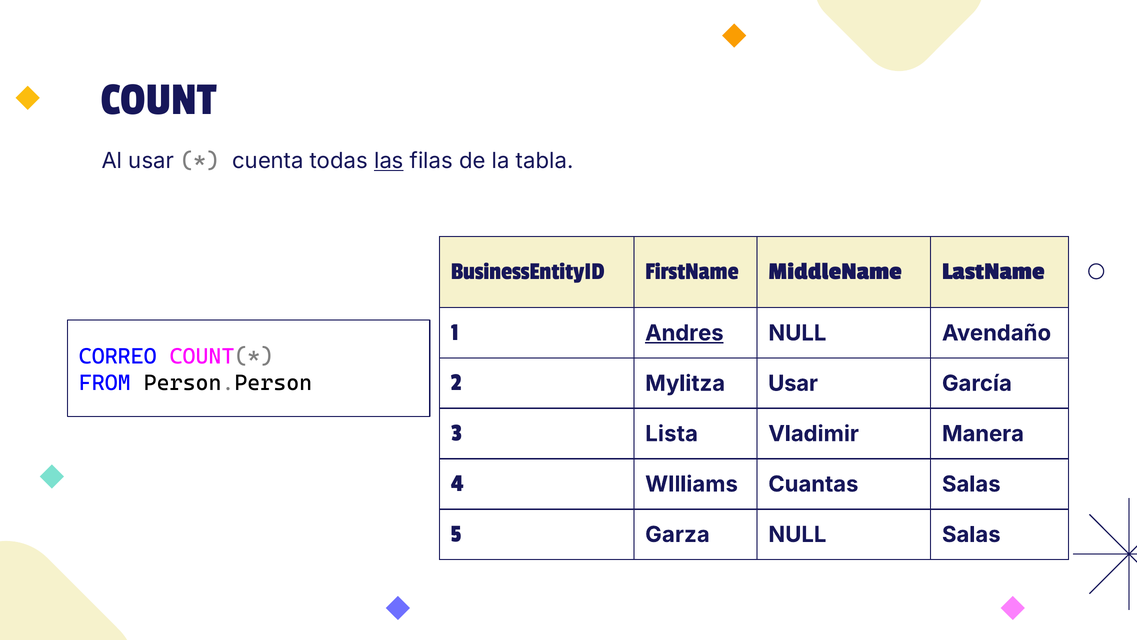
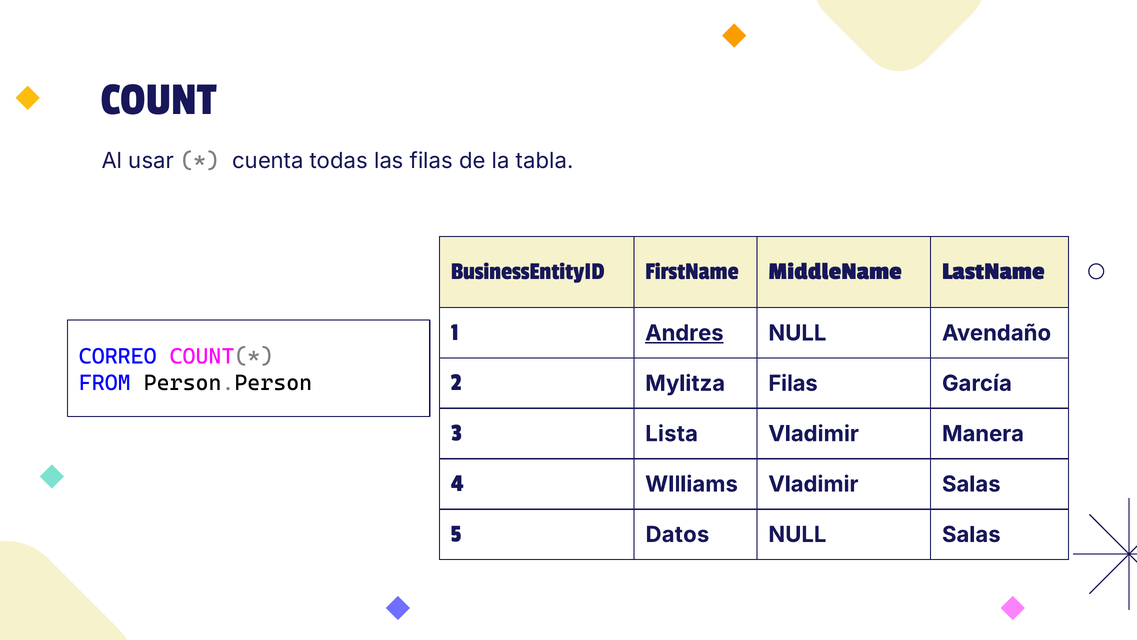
las underline: present -> none
Mylitza Usar: Usar -> Filas
WIlliams Cuantas: Cuantas -> Vladimir
Garza: Garza -> Datos
